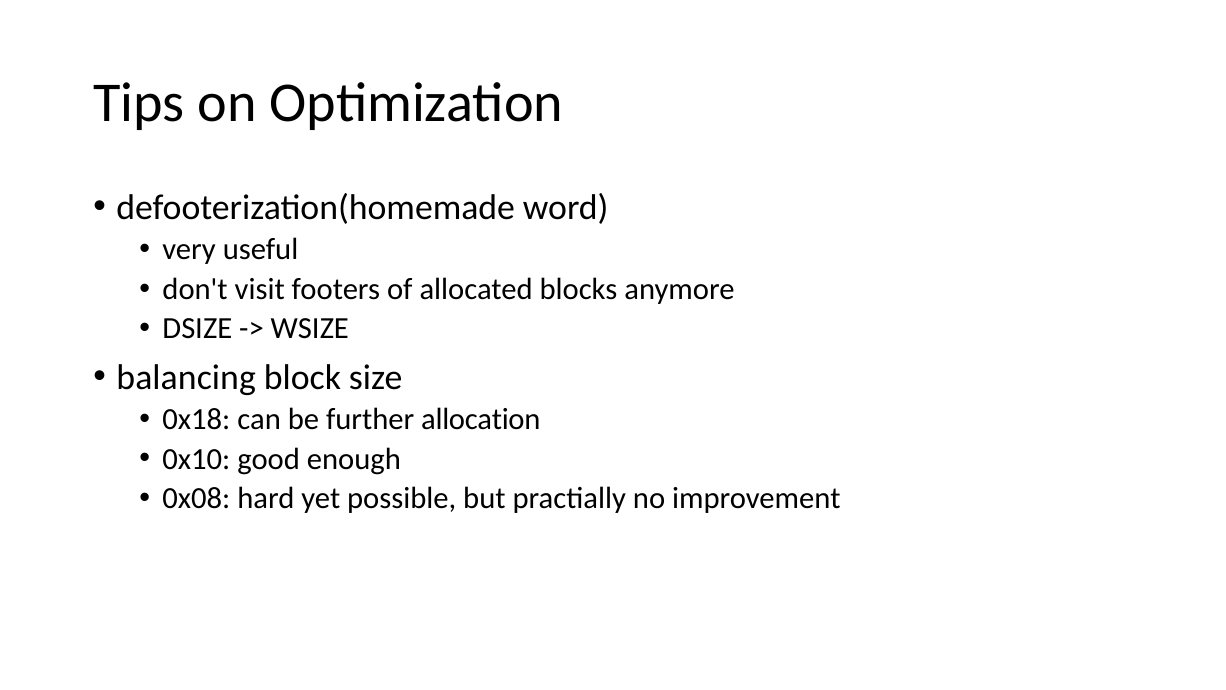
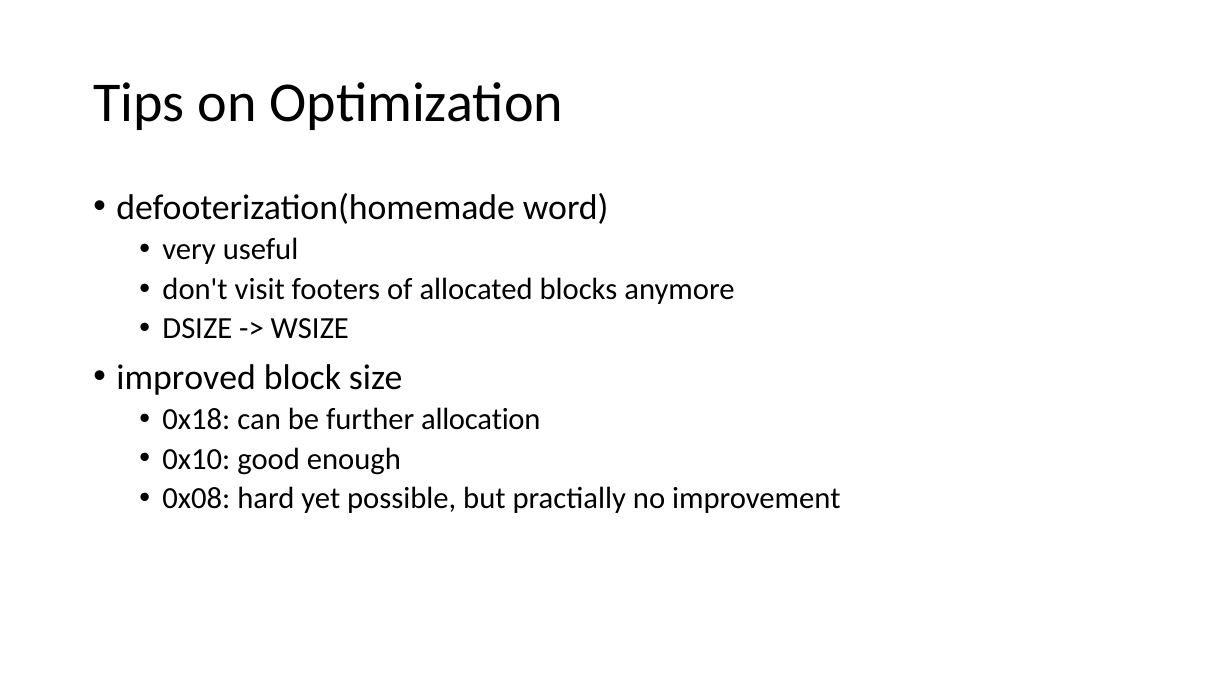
balancing: balancing -> improved
